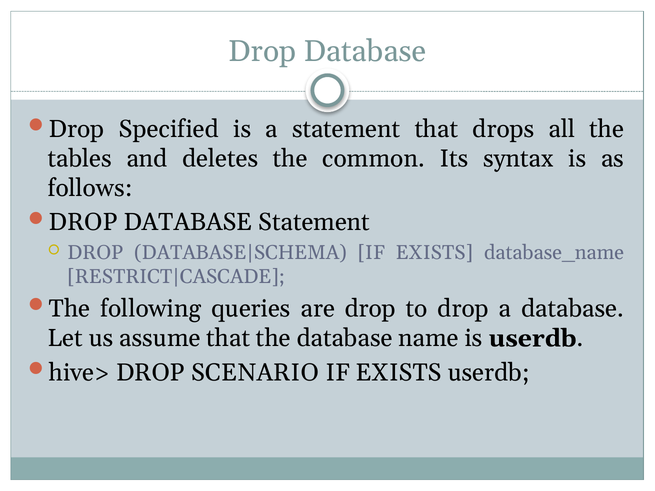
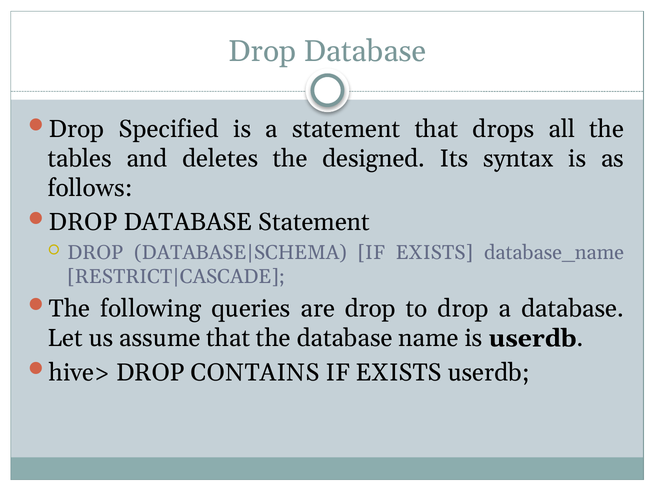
common: common -> designed
SCENARIO: SCENARIO -> CONTAINS
